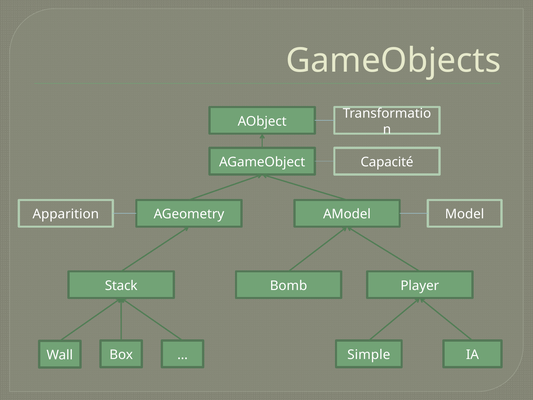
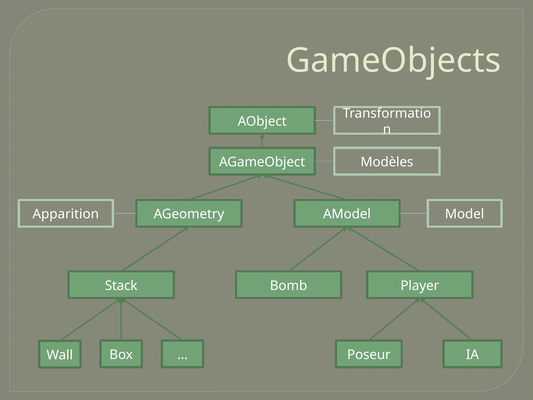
Capacité: Capacité -> Modèles
Simple: Simple -> Poseur
